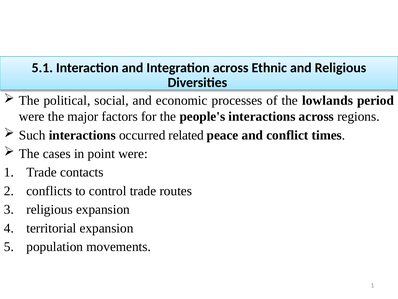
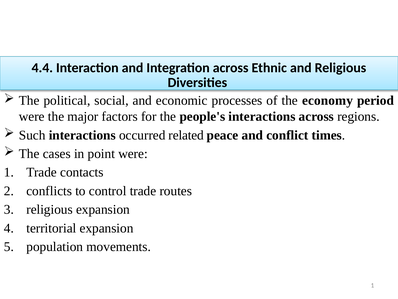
5.1: 5.1 -> 4.4
lowlands: lowlands -> economy
